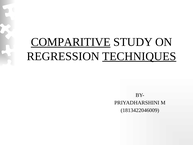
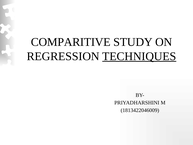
COMPARITIVE underline: present -> none
